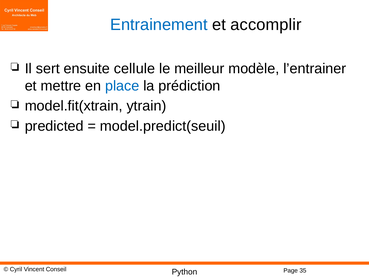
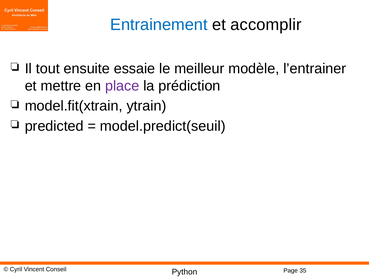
sert: sert -> tout
cellule: cellule -> essaie
place colour: blue -> purple
